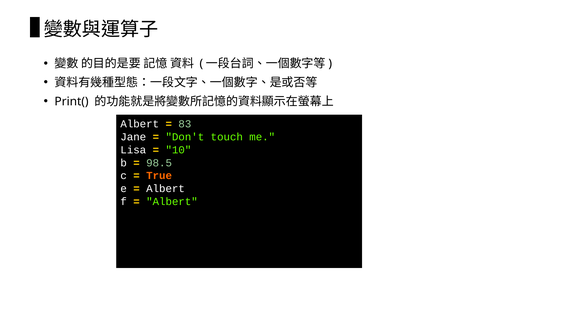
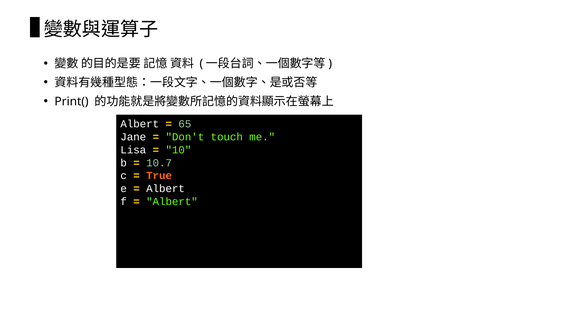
83: 83 -> 65
98.5: 98.5 -> 10.7
